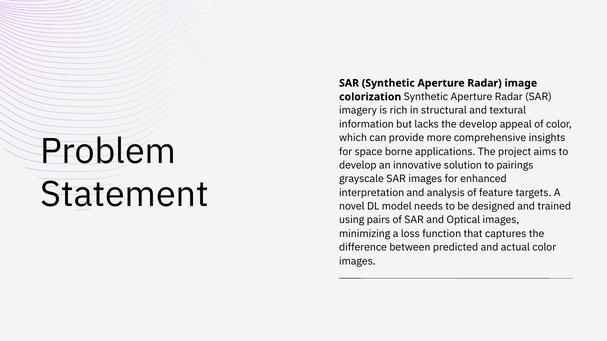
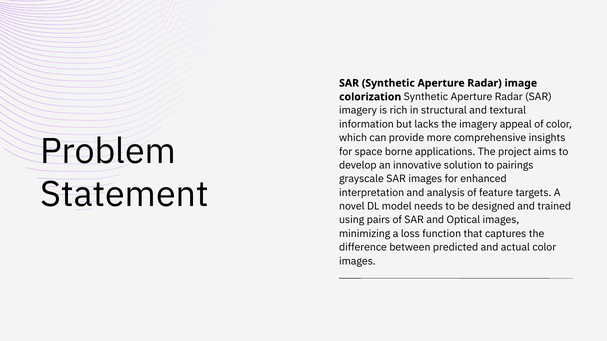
the develop: develop -> imagery
